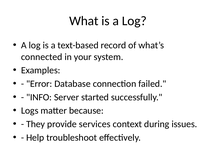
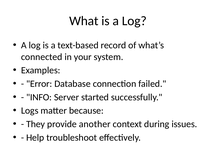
services: services -> another
